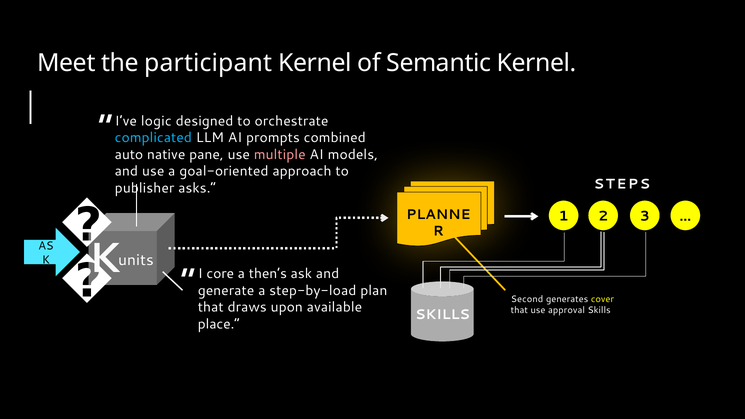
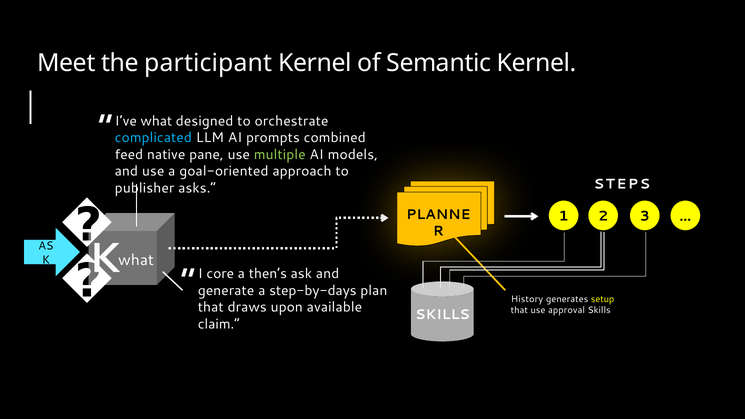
I’ve logic: logic -> what
auto: auto -> feed
multiple colour: pink -> light green
units at (136, 260): units -> what
step-by-load: step-by-load -> step-by-days
Second: Second -> History
cover: cover -> setup
place: place -> claim
